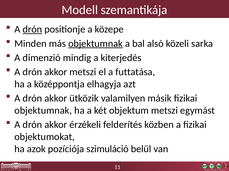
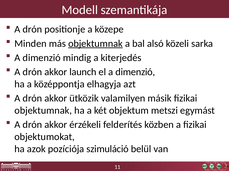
drón at (32, 29) underline: present -> none
akkor metszi: metszi -> launch
el a futtatása: futtatása -> dimenzió
